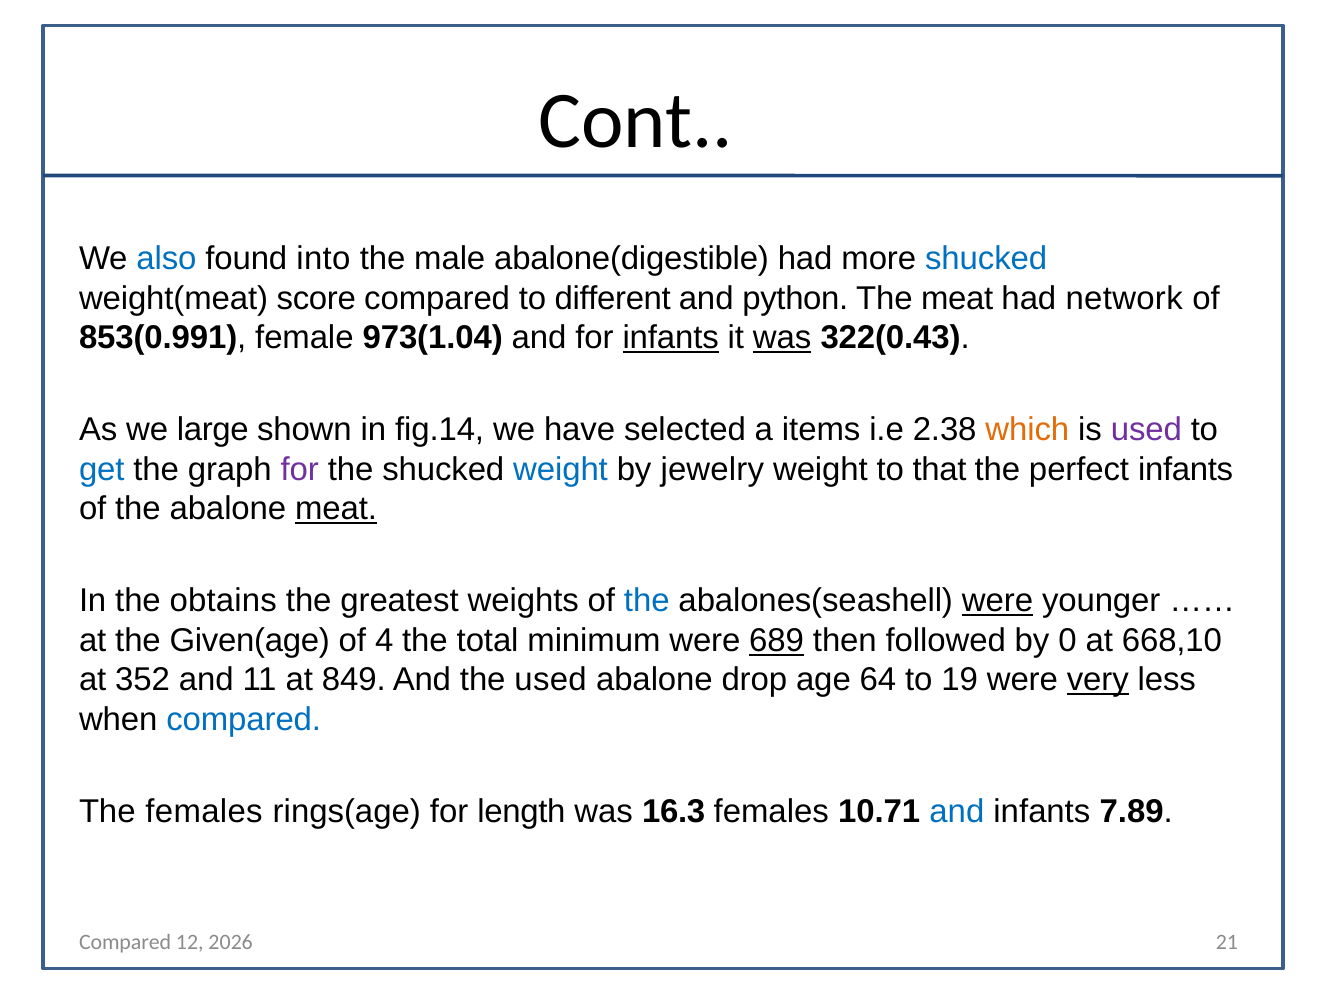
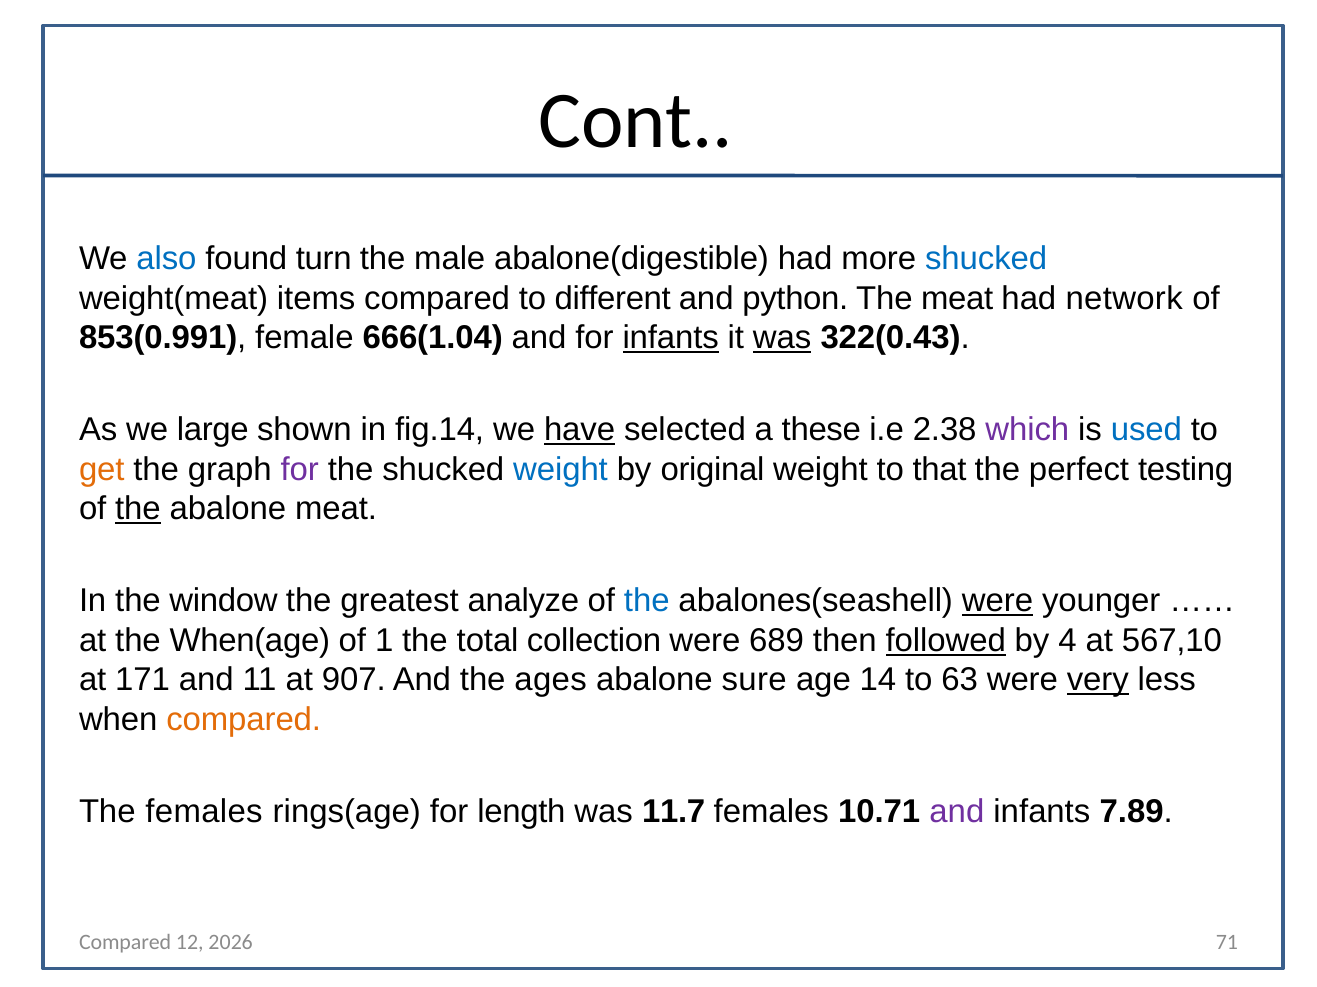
into: into -> turn
score: score -> items
973(1.04: 973(1.04 -> 666(1.04
have underline: none -> present
items: items -> these
which colour: orange -> purple
used at (1146, 430) colour: purple -> blue
get colour: blue -> orange
jewelry: jewelry -> original
perfect infants: infants -> testing
the at (138, 509) underline: none -> present
meat at (336, 509) underline: present -> none
obtains: obtains -> window
weights: weights -> analyze
Given(age: Given(age -> When(age
4: 4 -> 1
minimum: minimum -> collection
689 underline: present -> none
followed underline: none -> present
0: 0 -> 4
668,10: 668,10 -> 567,10
352: 352 -> 171
849: 849 -> 907
the used: used -> ages
drop: drop -> sure
64: 64 -> 14
19: 19 -> 63
compared at (244, 720) colour: blue -> orange
16.3: 16.3 -> 11.7
and at (957, 812) colour: blue -> purple
21: 21 -> 71
